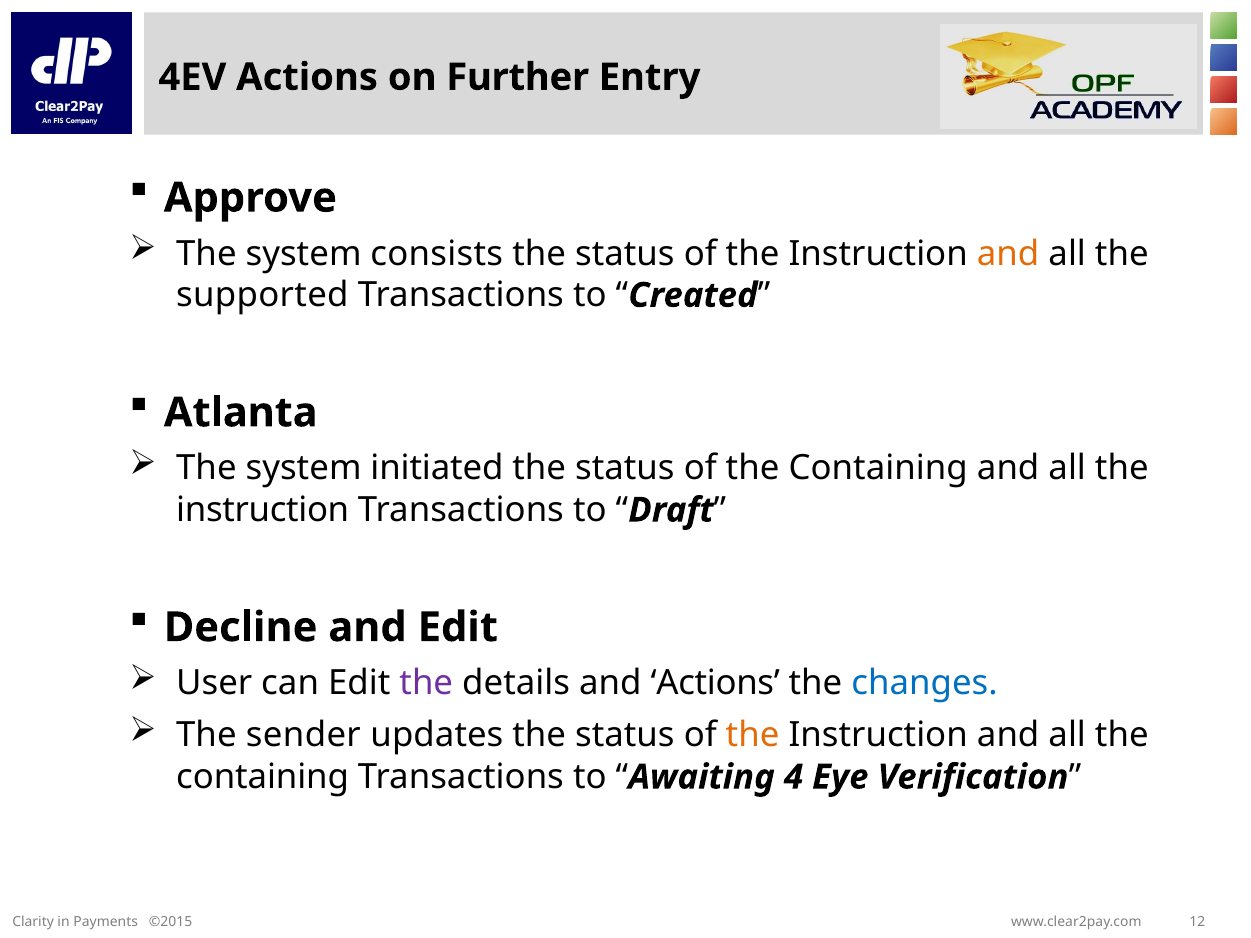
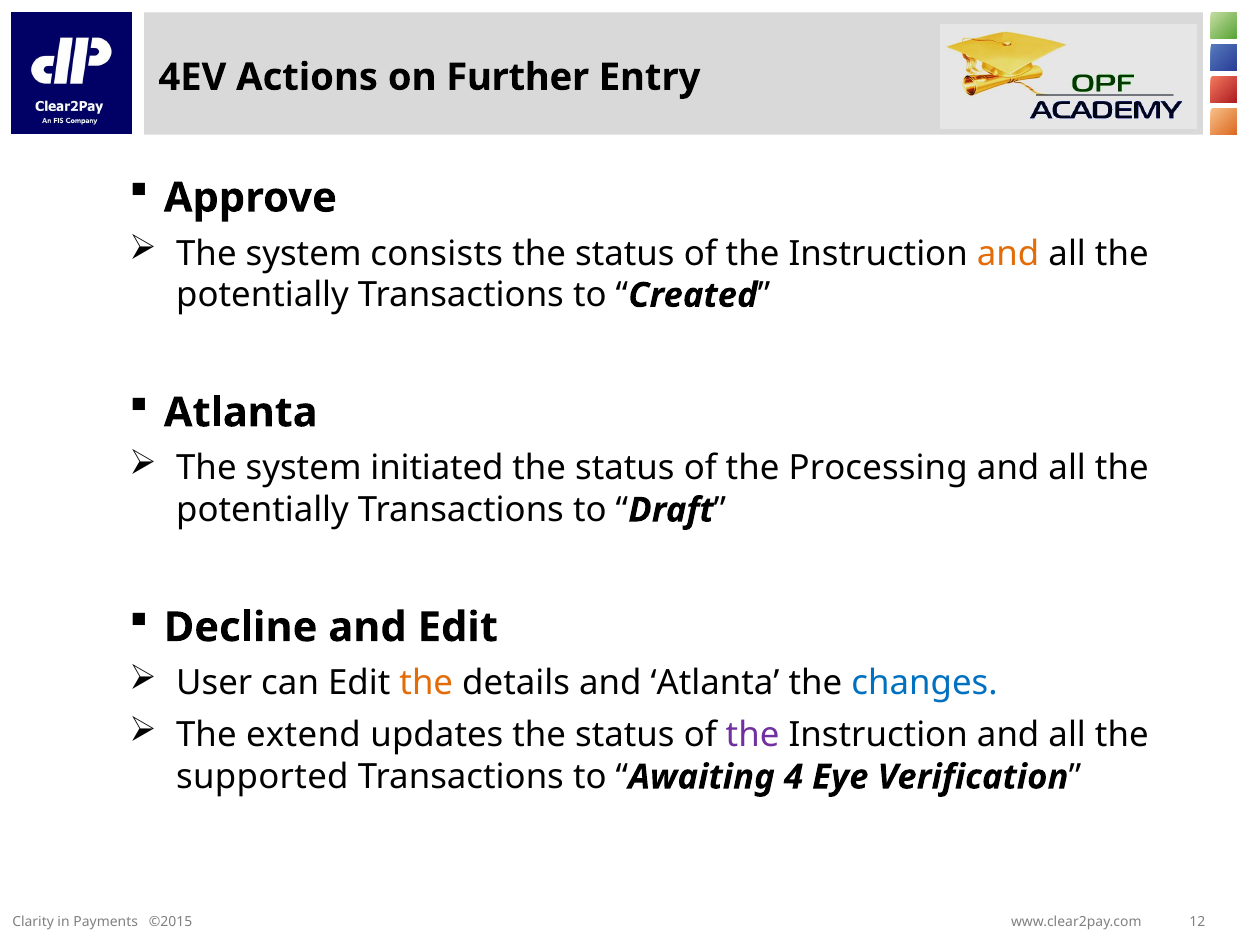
supported at (262, 295): supported -> potentially
of the Containing: Containing -> Processing
instruction at (263, 510): instruction -> potentially
the at (426, 683) colour: purple -> orange
and Actions: Actions -> Atlanta
sender: sender -> extend
the at (753, 736) colour: orange -> purple
containing at (263, 777): containing -> supported
